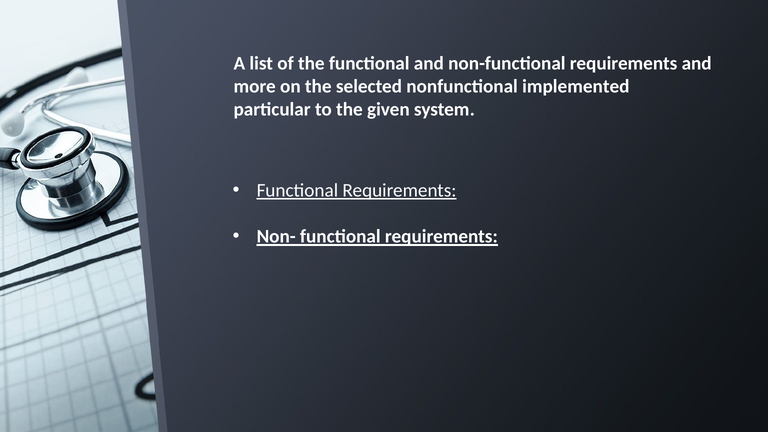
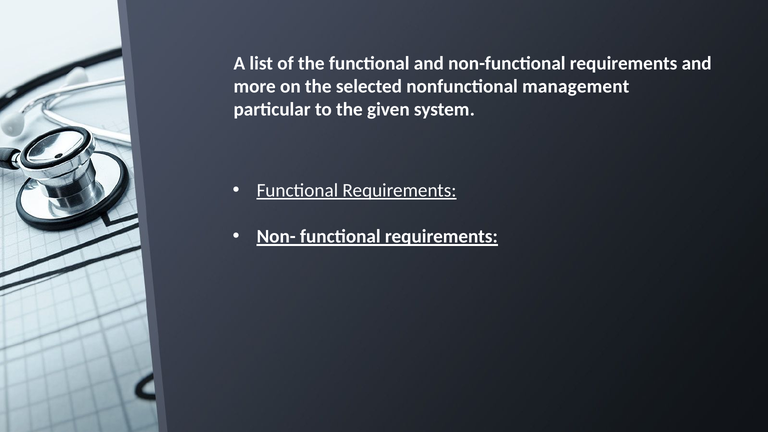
implemented: implemented -> management
